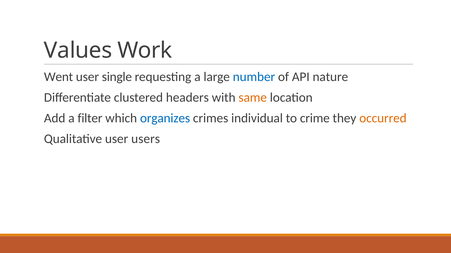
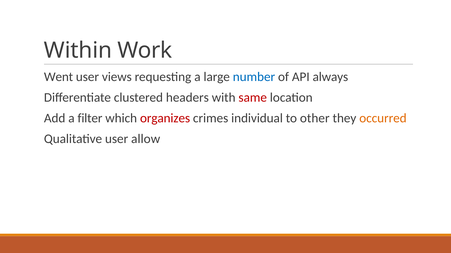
Values: Values -> Within
single: single -> views
nature: nature -> always
same colour: orange -> red
organizes colour: blue -> red
crime: crime -> other
users: users -> allow
